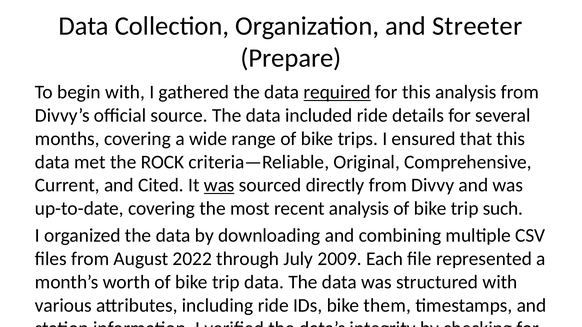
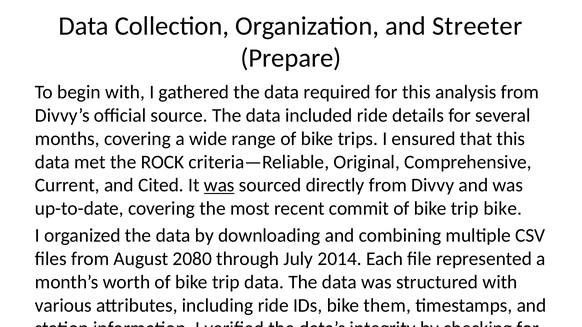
required underline: present -> none
recent analysis: analysis -> commit
trip such: such -> bike
2022: 2022 -> 2080
2009: 2009 -> 2014
